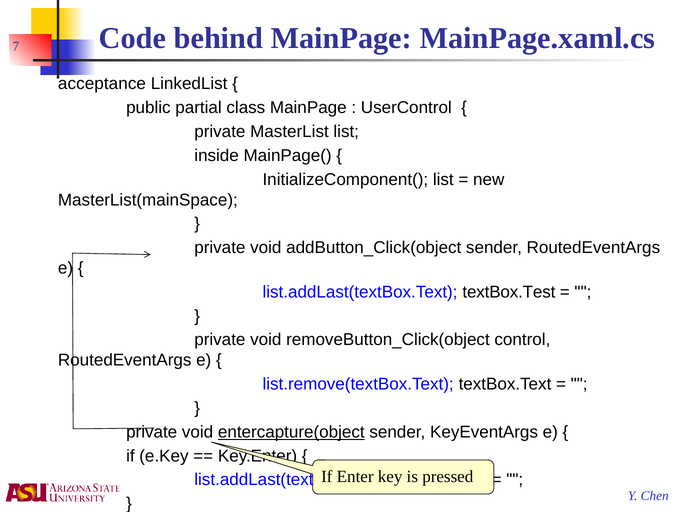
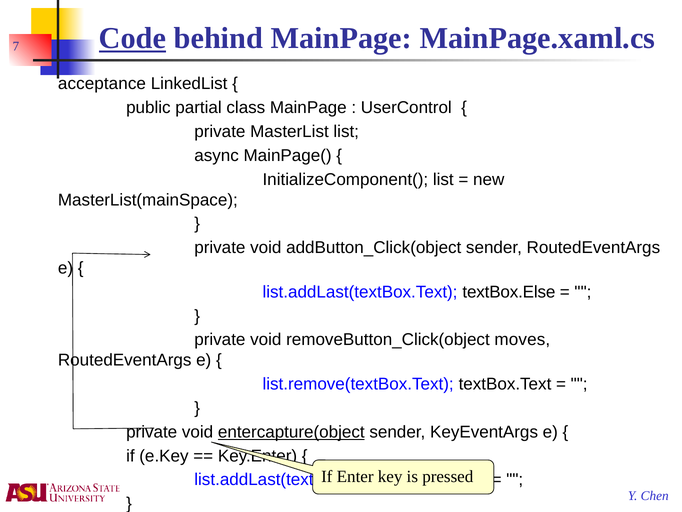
Code underline: none -> present
inside: inside -> async
textBox.Test: textBox.Test -> textBox.Else
control: control -> moves
